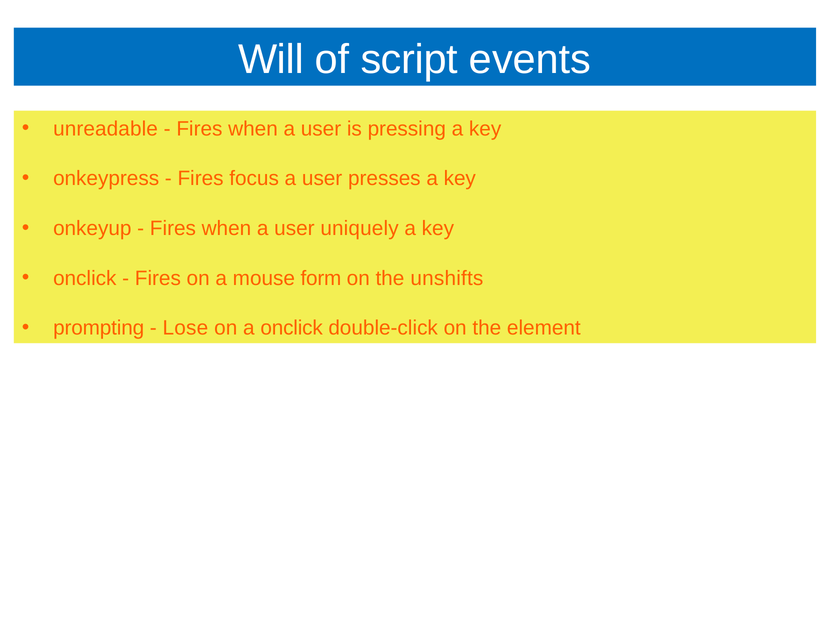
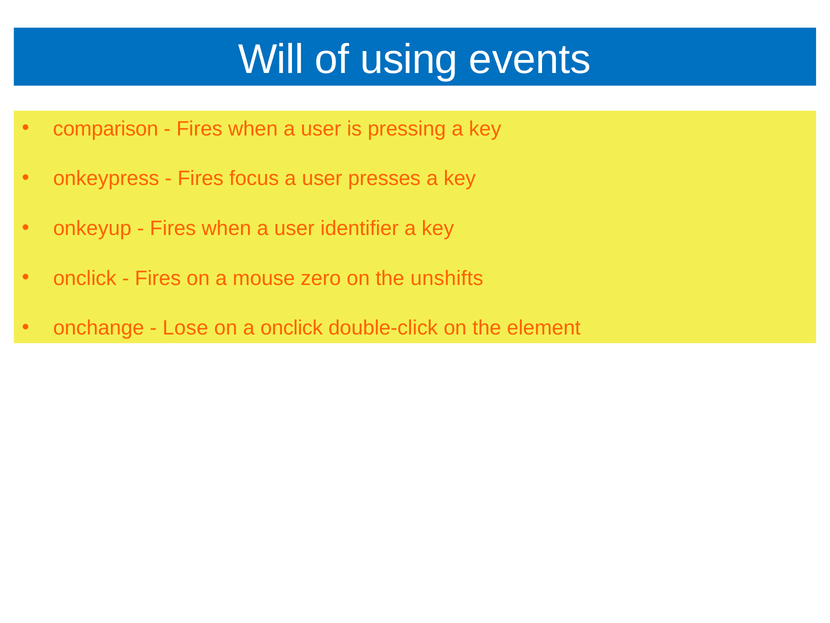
script: script -> using
unreadable: unreadable -> comparison
uniquely: uniquely -> identifier
form: form -> zero
prompting: prompting -> onchange
